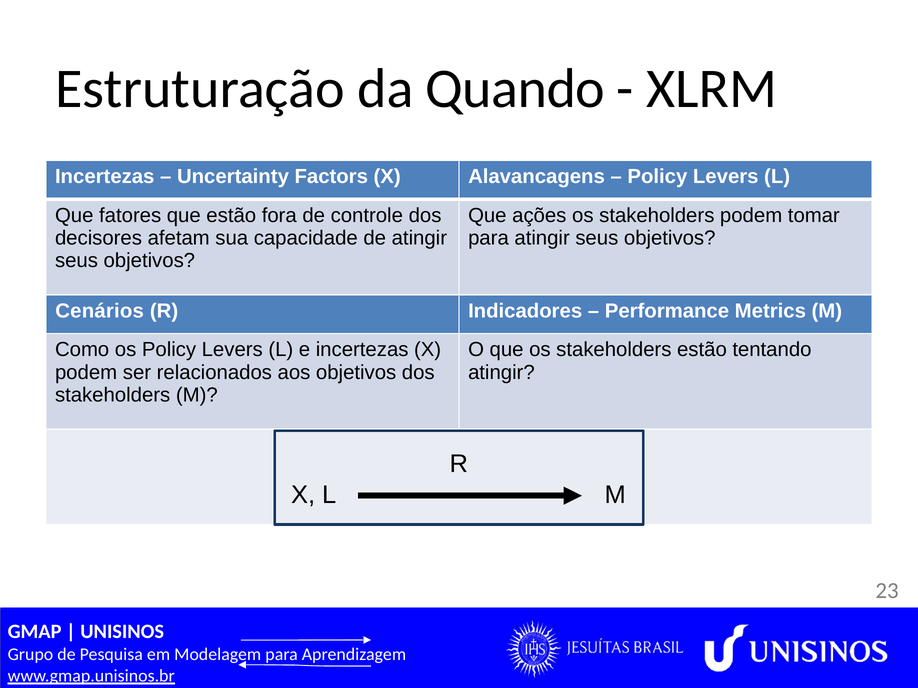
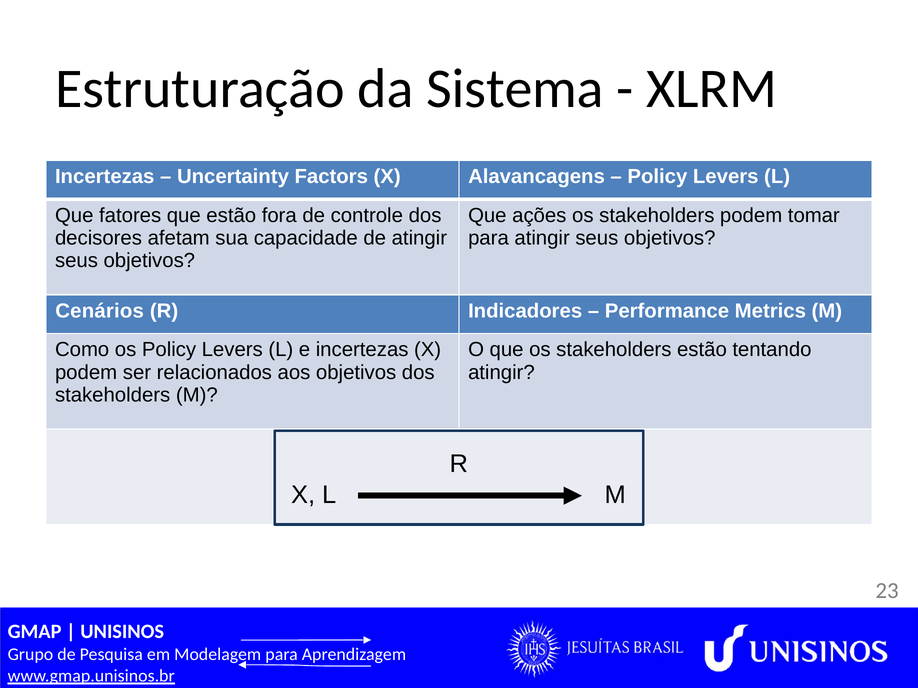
Quando: Quando -> Sistema
